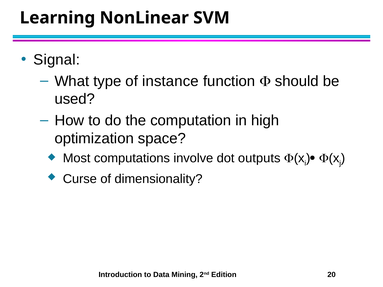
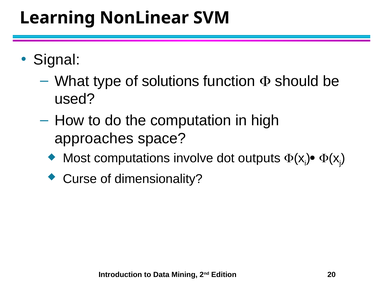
instance: instance -> solutions
optimization: optimization -> approaches
